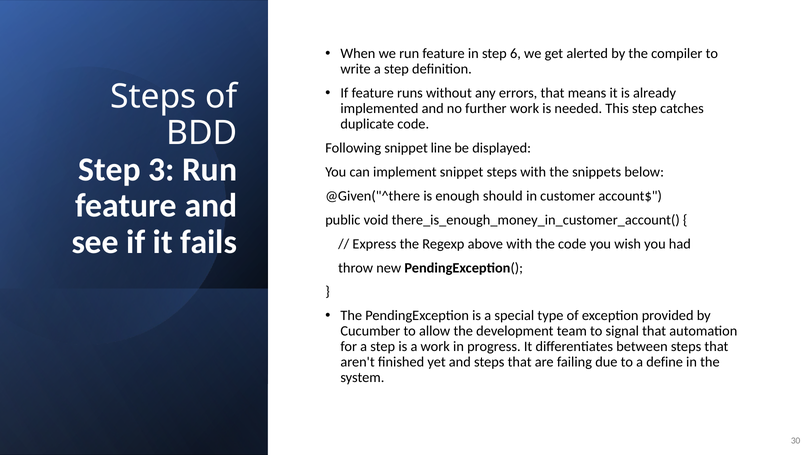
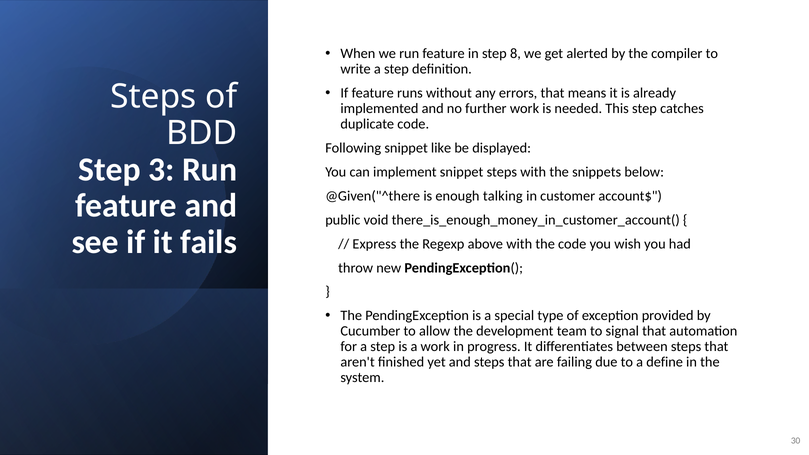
6: 6 -> 8
line: line -> like
should: should -> talking
